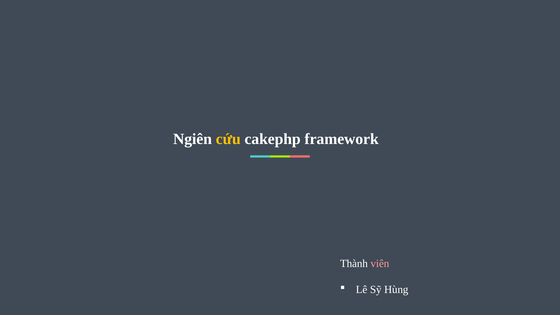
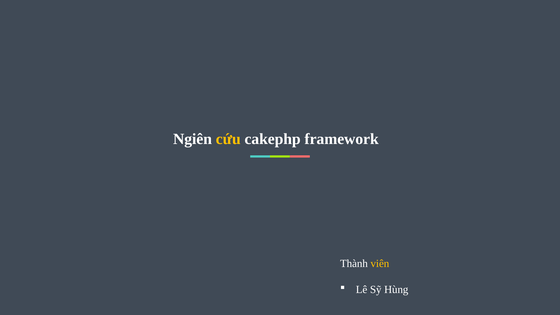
viên colour: pink -> yellow
